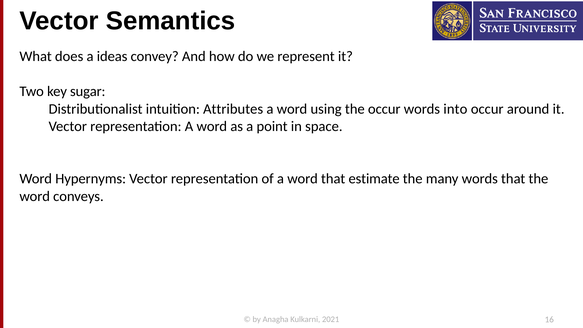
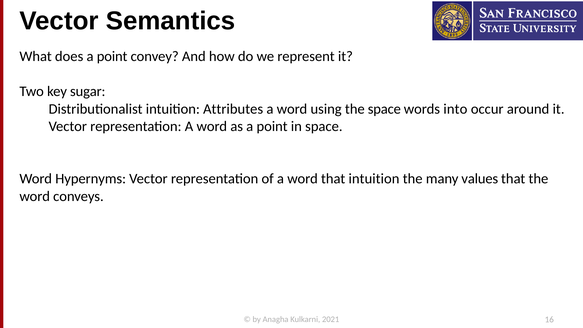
does a ideas: ideas -> point
the occur: occur -> space
that estimate: estimate -> intuition
many words: words -> values
